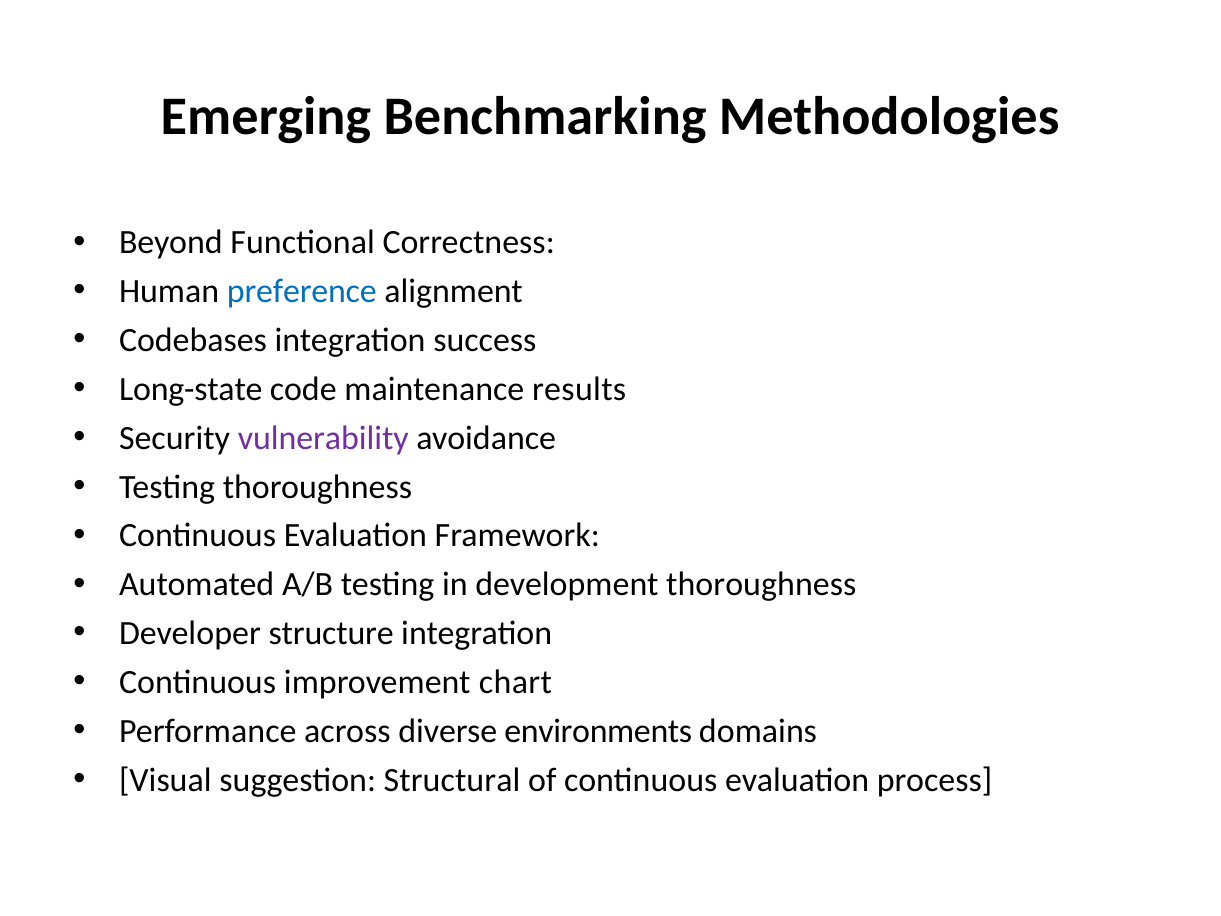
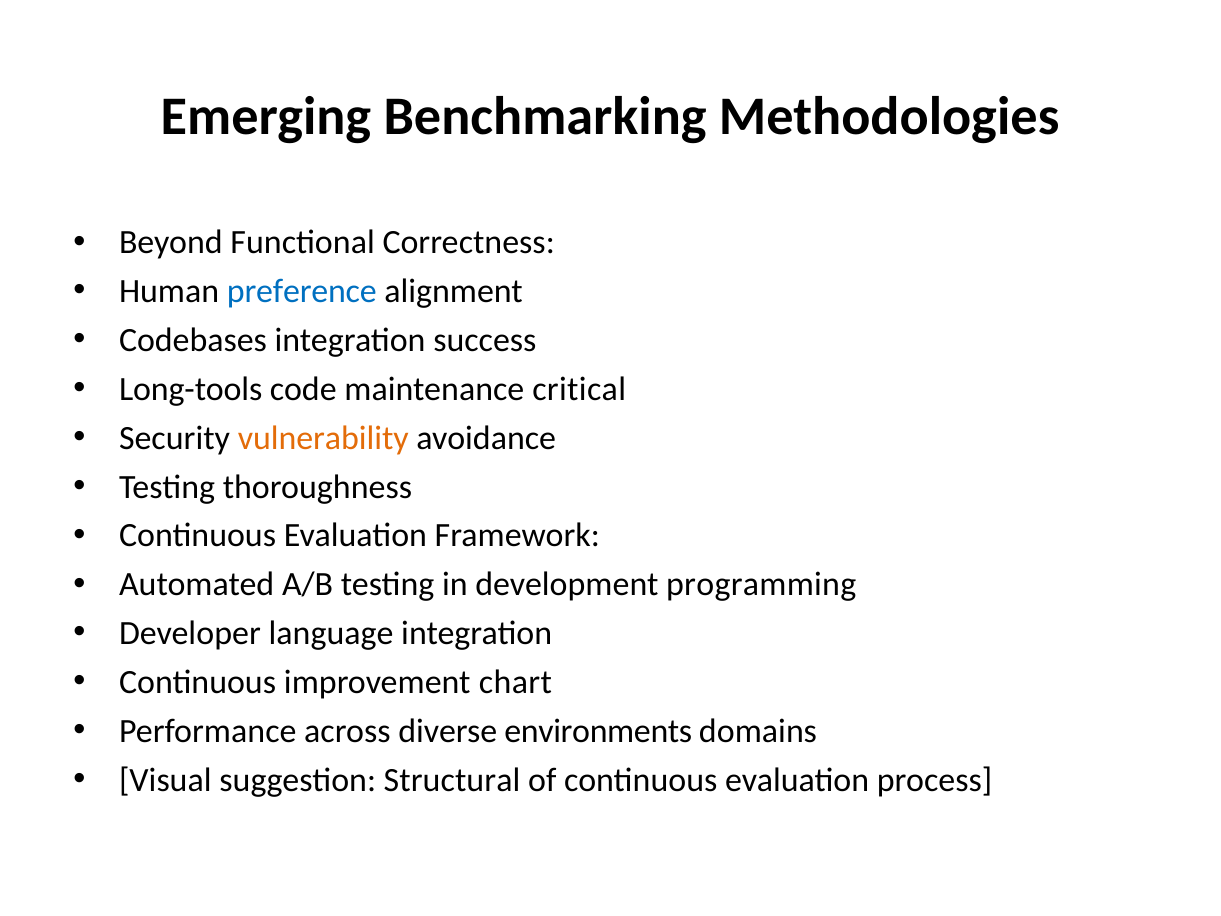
Long-state: Long-state -> Long-tools
results: results -> critical
vulnerability colour: purple -> orange
development thoroughness: thoroughness -> programming
structure: structure -> language
